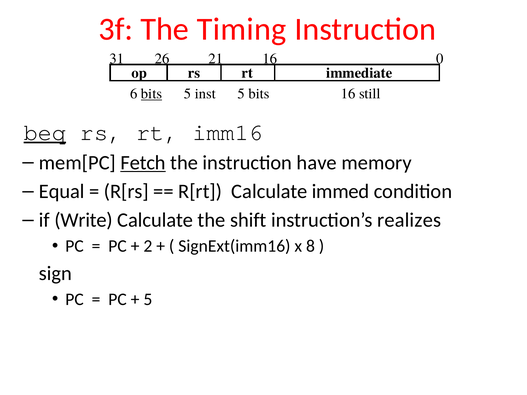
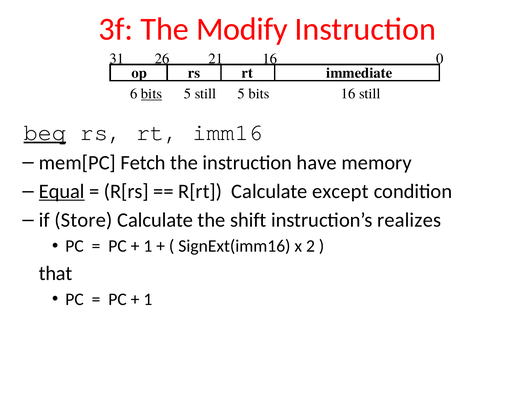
Timing: Timing -> Modify
5 inst: inst -> still
Fetch underline: present -> none
Equal underline: none -> present
immed: immed -> except
Write: Write -> Store
2 at (148, 246): 2 -> 1
8: 8 -> 2
sign: sign -> that
5 at (148, 300): 5 -> 1
